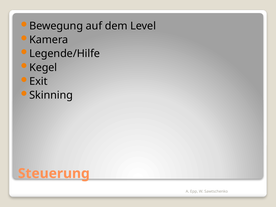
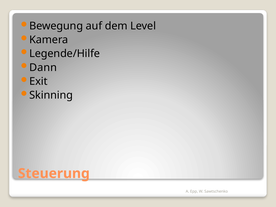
Kegel: Kegel -> Dann
